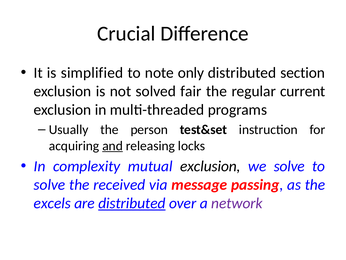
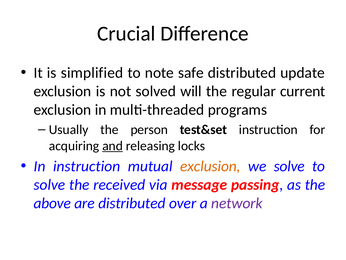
only: only -> safe
section: section -> update
fair: fair -> will
In complexity: complexity -> instruction
exclusion at (210, 166) colour: black -> orange
excels: excels -> above
distributed at (132, 203) underline: present -> none
